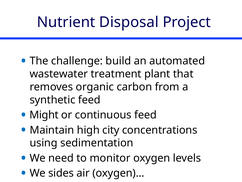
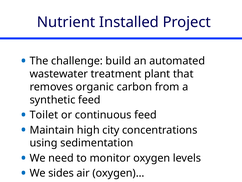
Disposal: Disposal -> Installed
Might: Might -> Toilet
